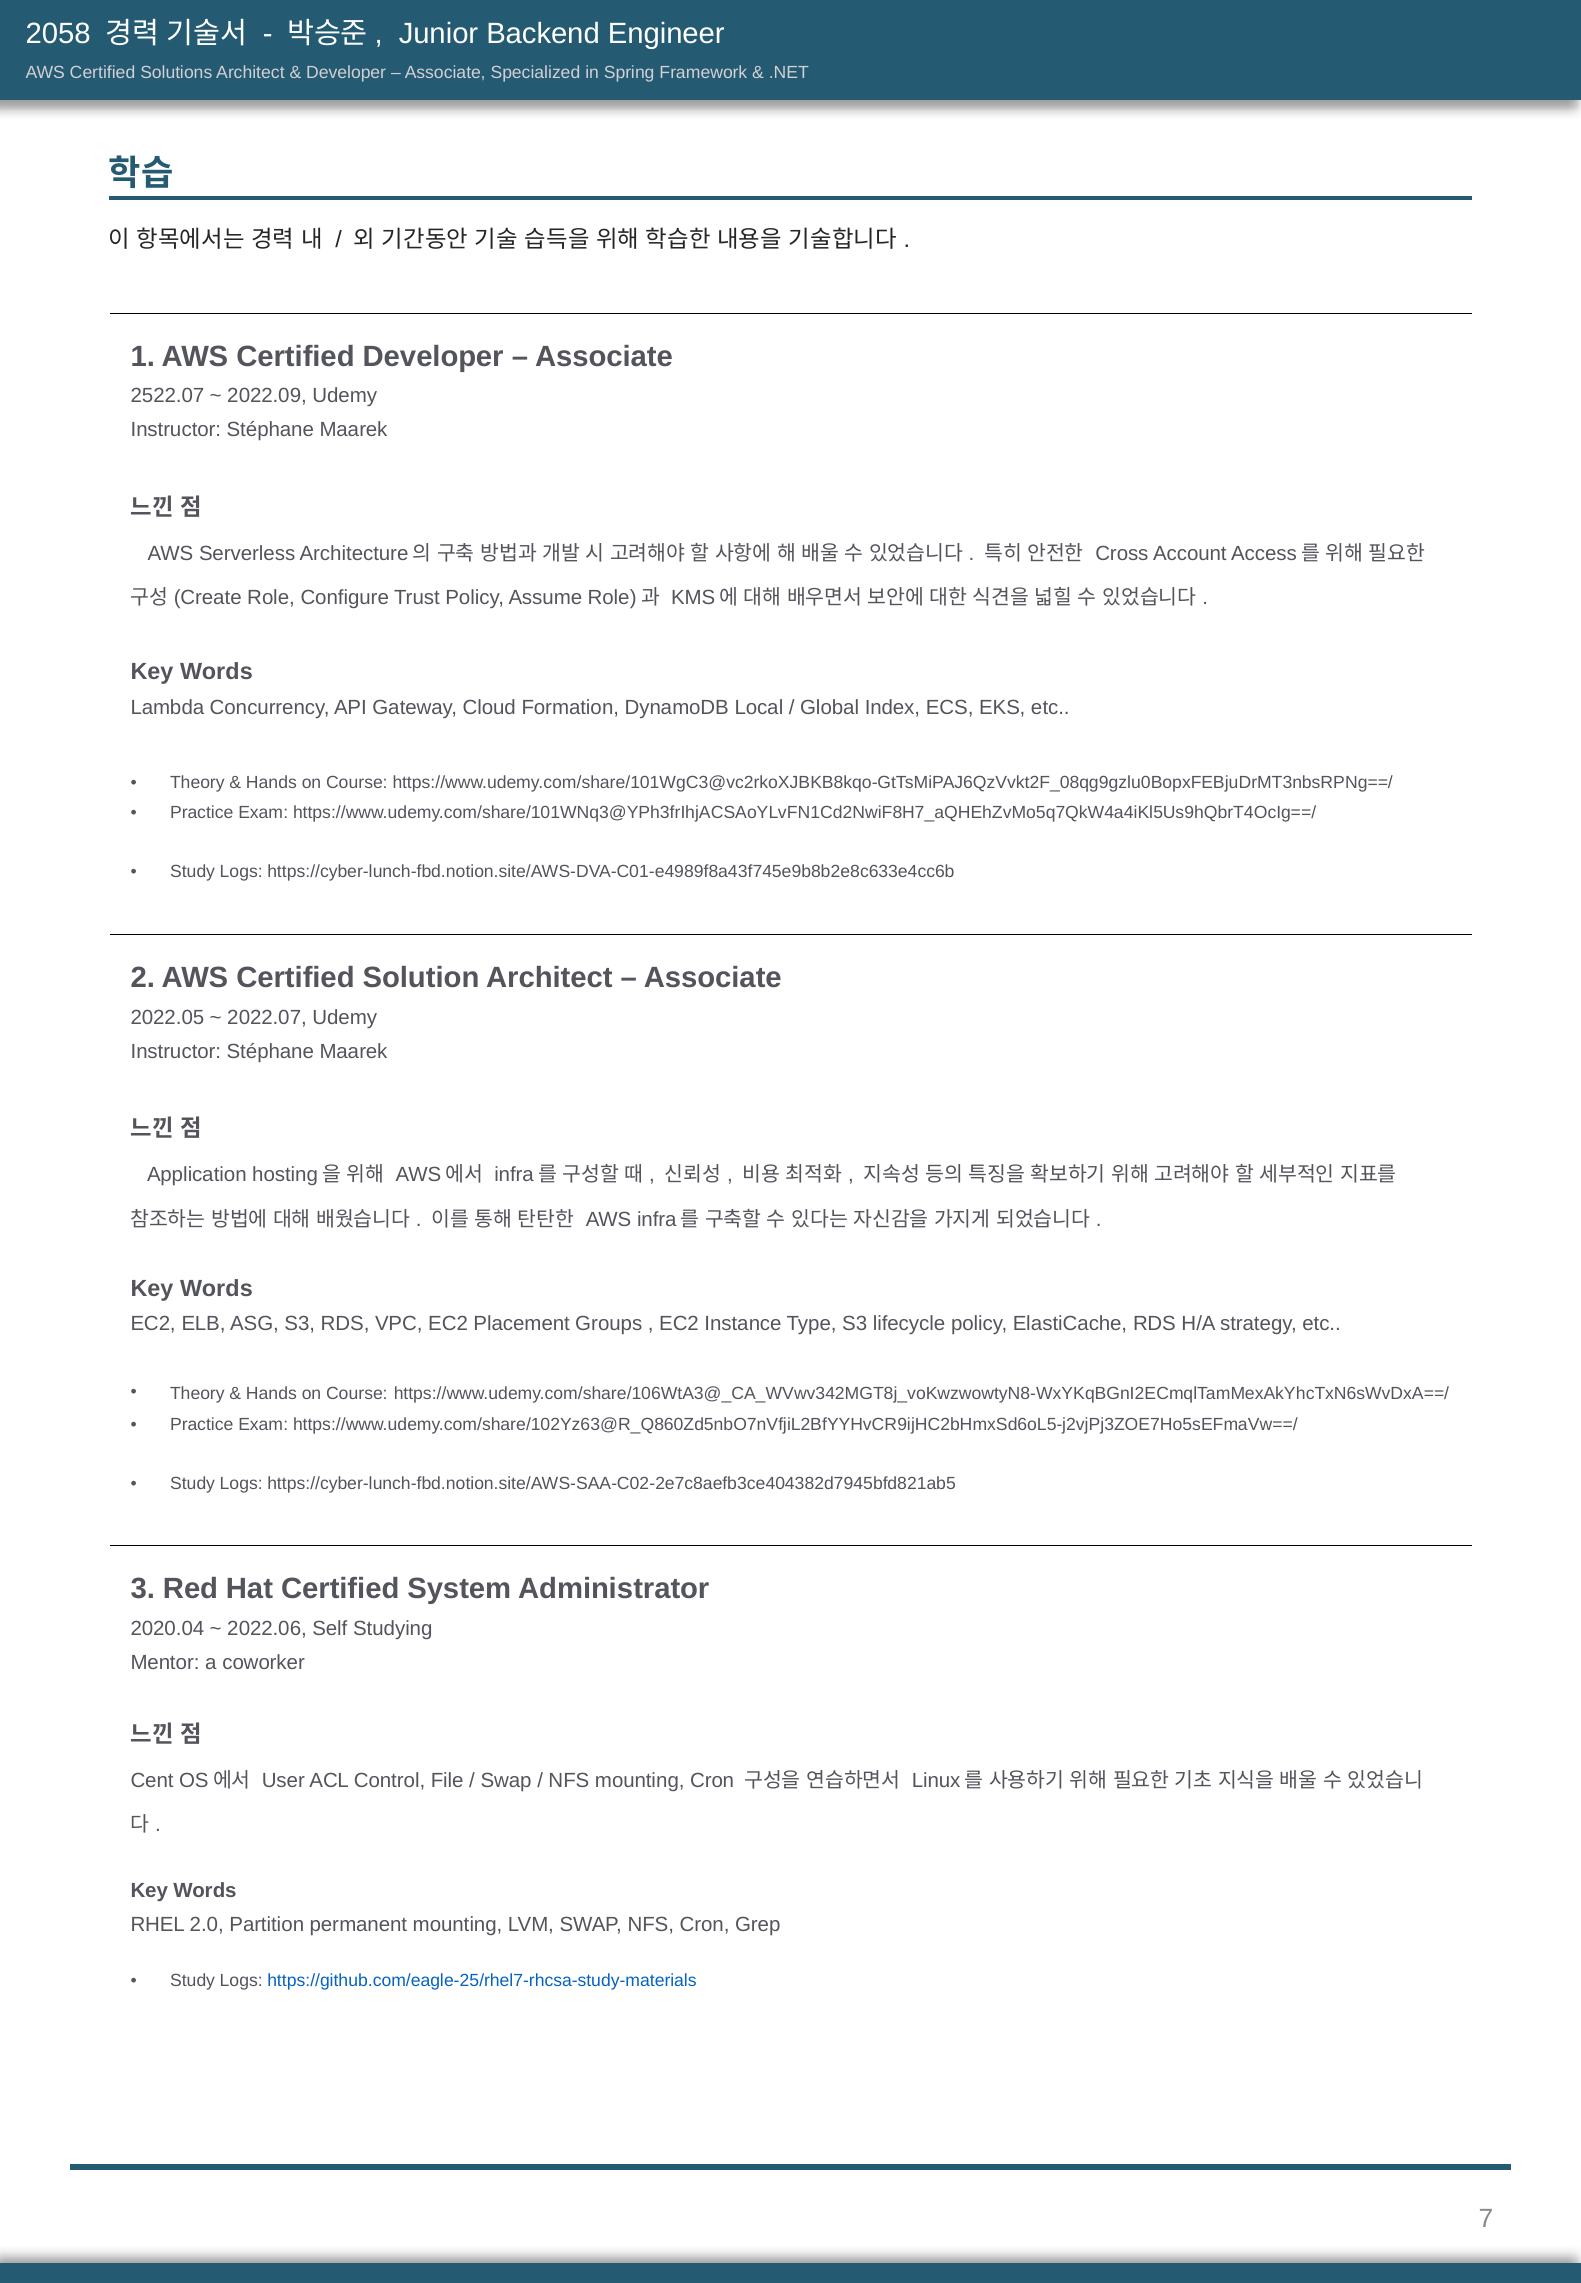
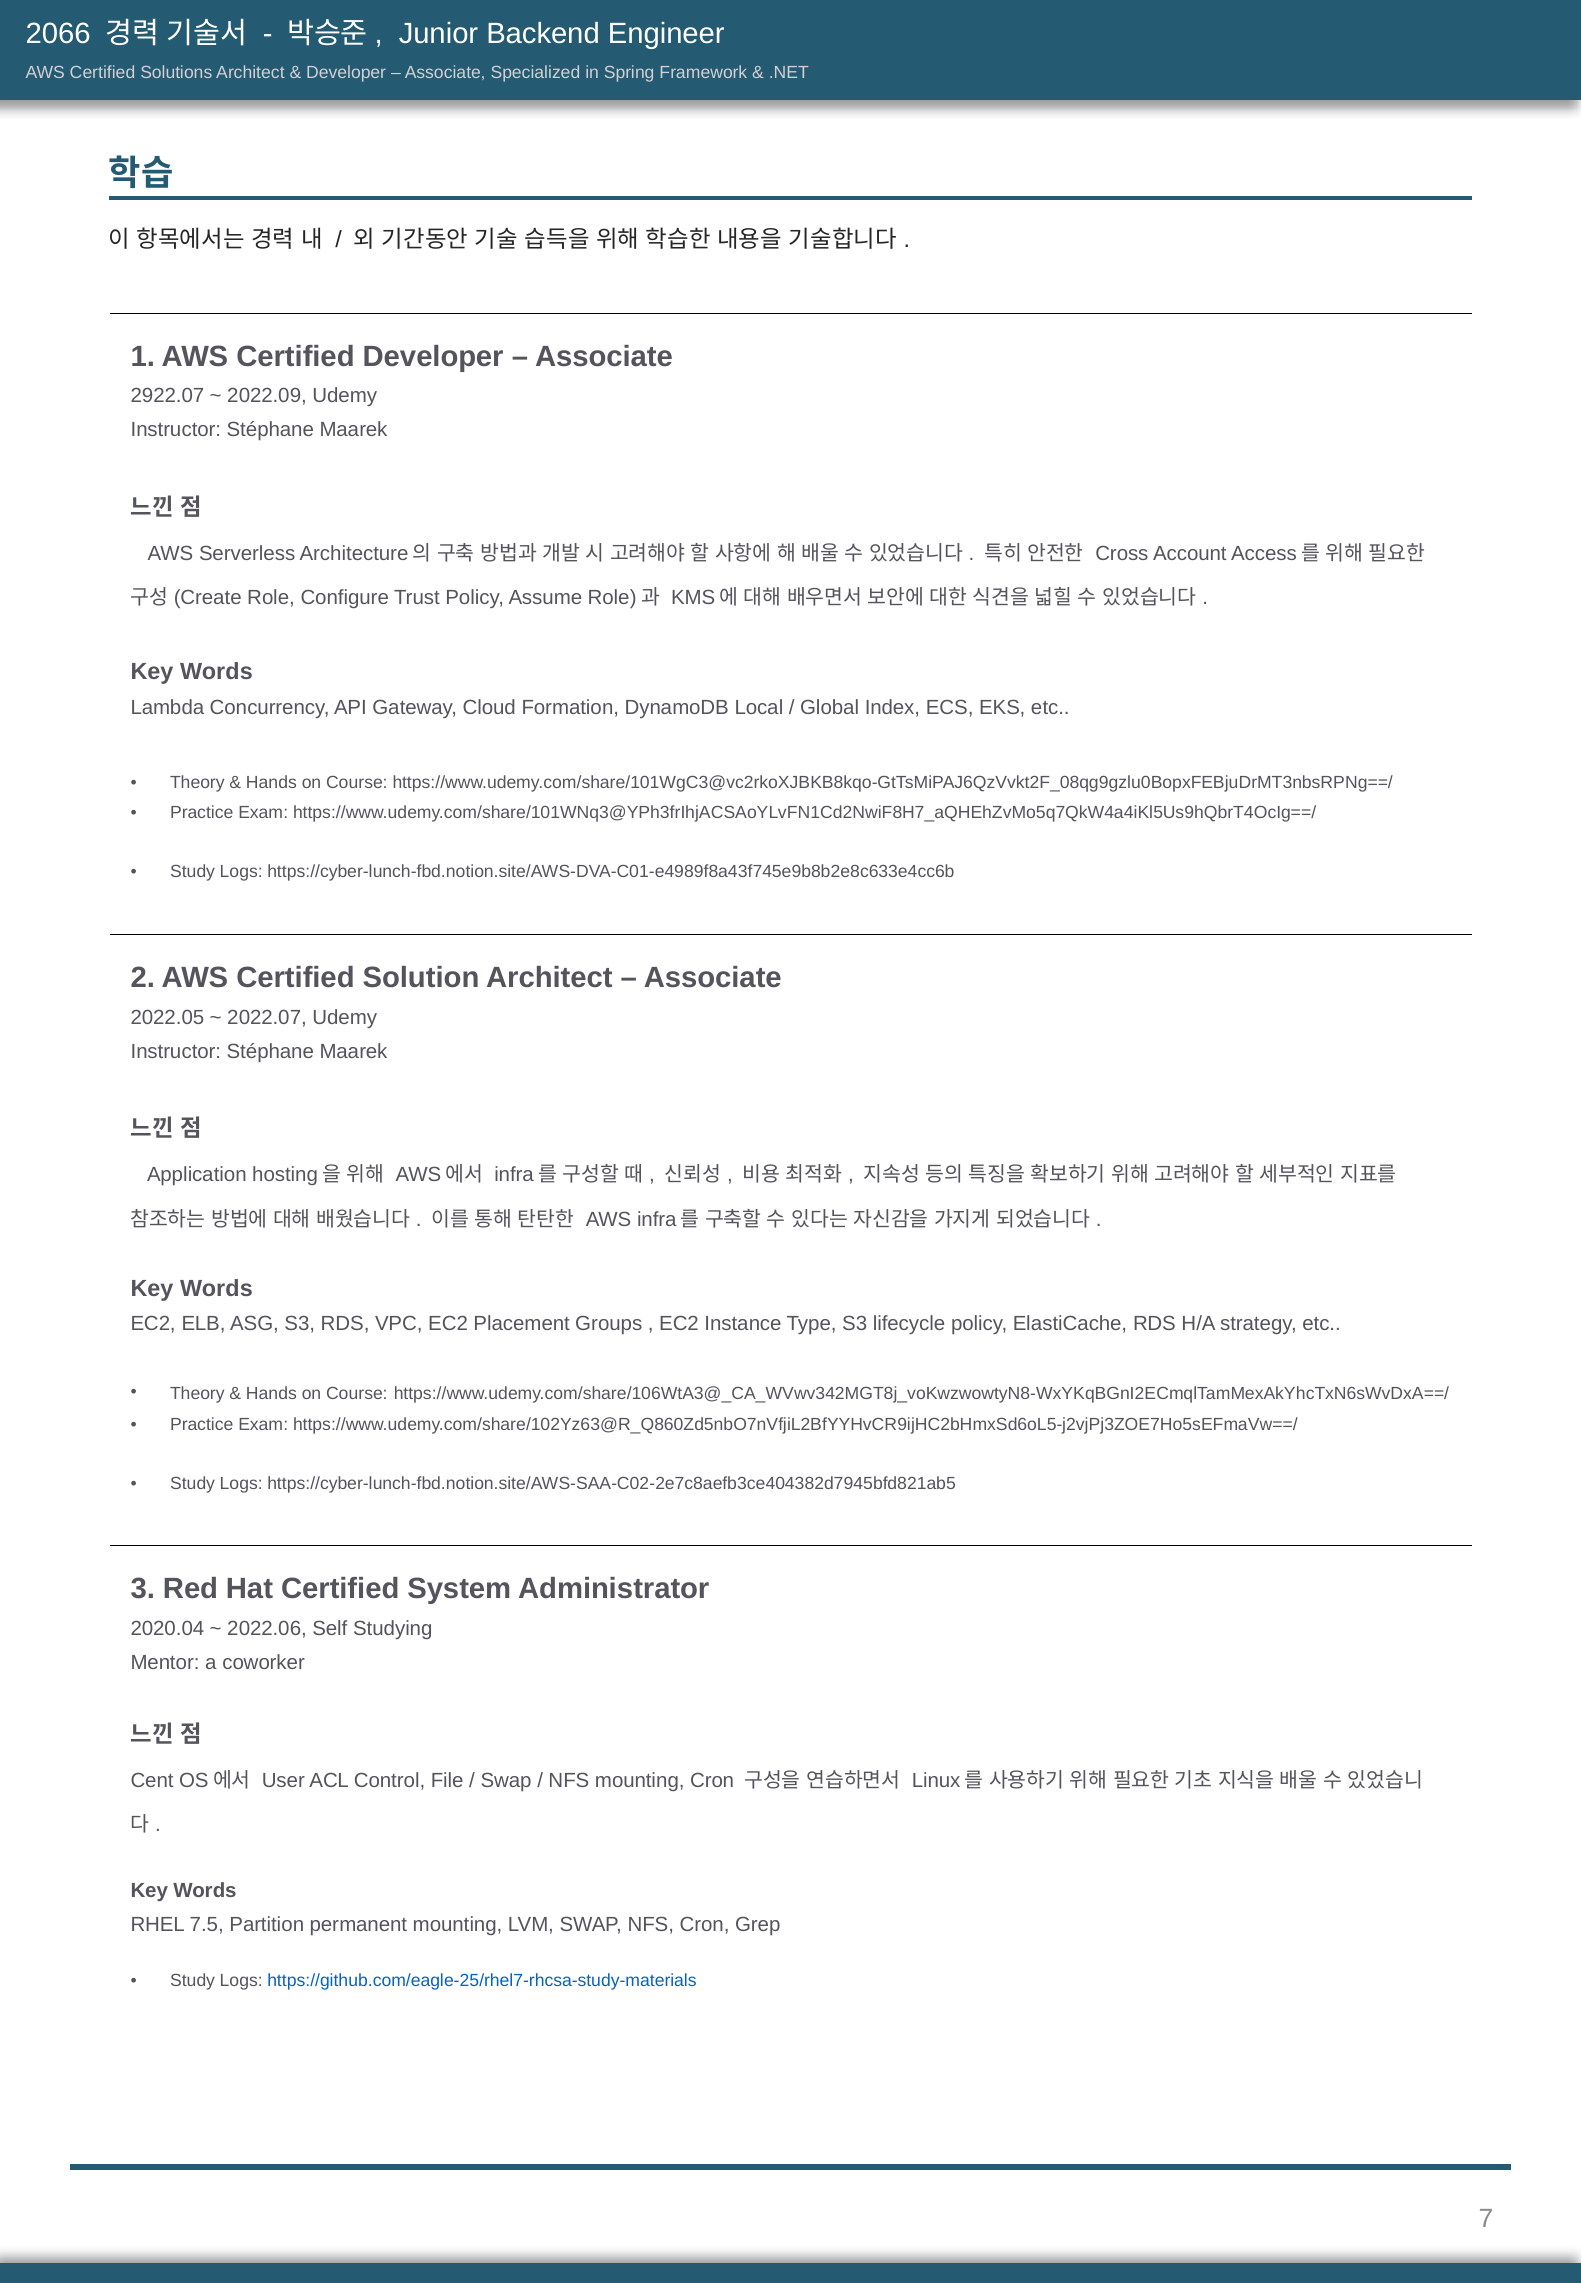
2058: 2058 -> 2066
2522.07: 2522.07 -> 2922.07
2.0: 2.0 -> 7.5
